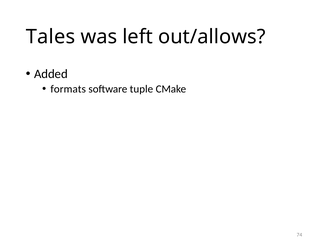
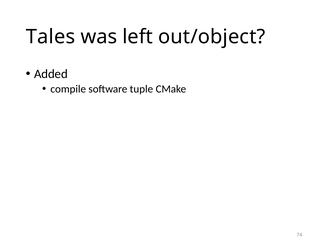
out/allows: out/allows -> out/object
formats: formats -> compile
